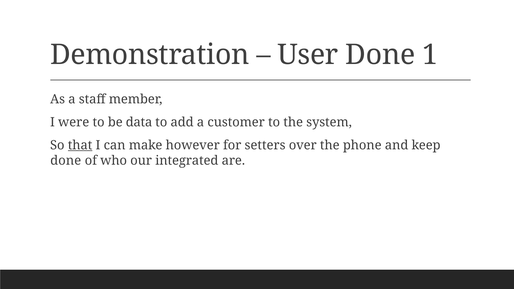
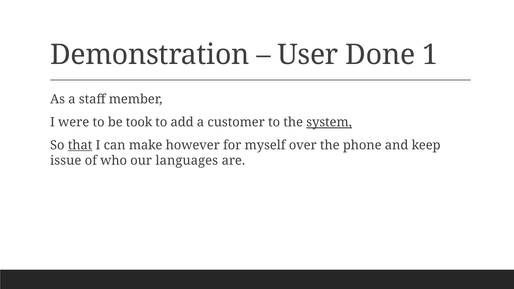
data: data -> took
system underline: none -> present
setters: setters -> myself
done at (66, 161): done -> issue
integrated: integrated -> languages
